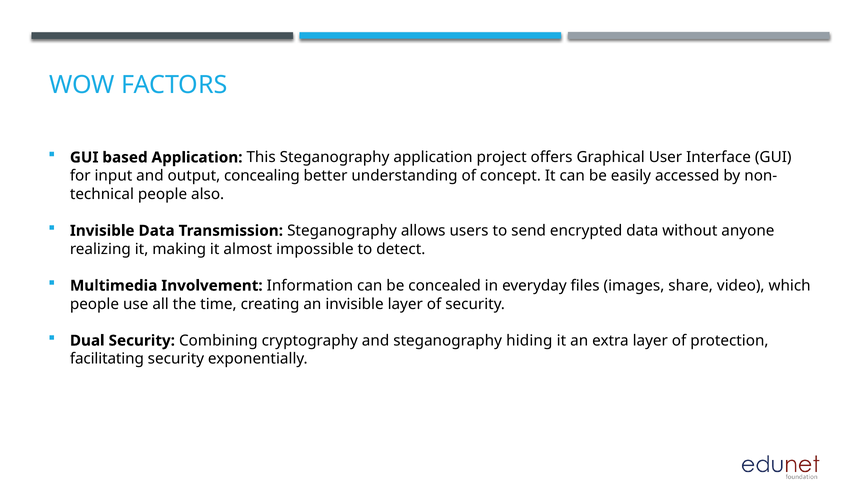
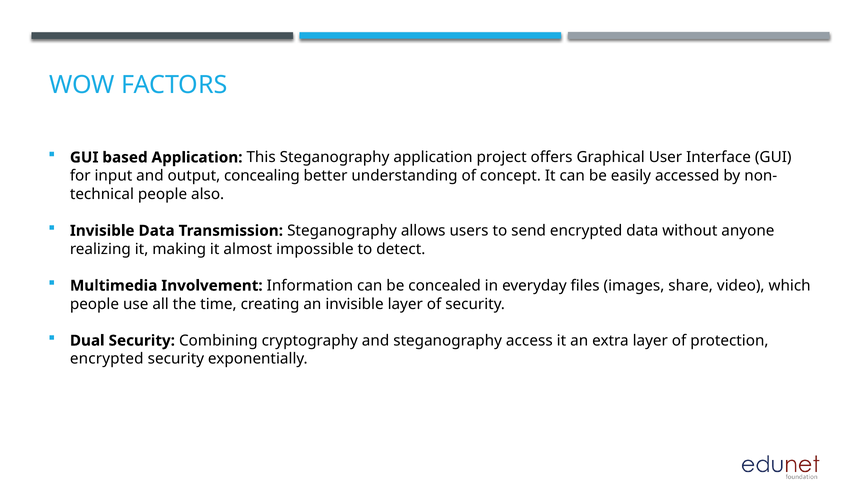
hiding: hiding -> access
facilitating at (107, 359): facilitating -> encrypted
